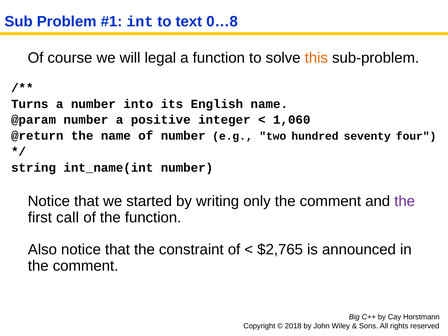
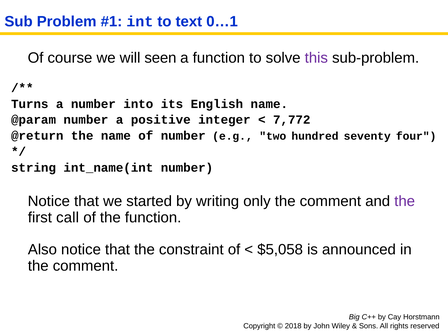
0…8: 0…8 -> 0…1
legal: legal -> seen
this colour: orange -> purple
1,060: 1,060 -> 7,772
$2,765: $2,765 -> $5,058
